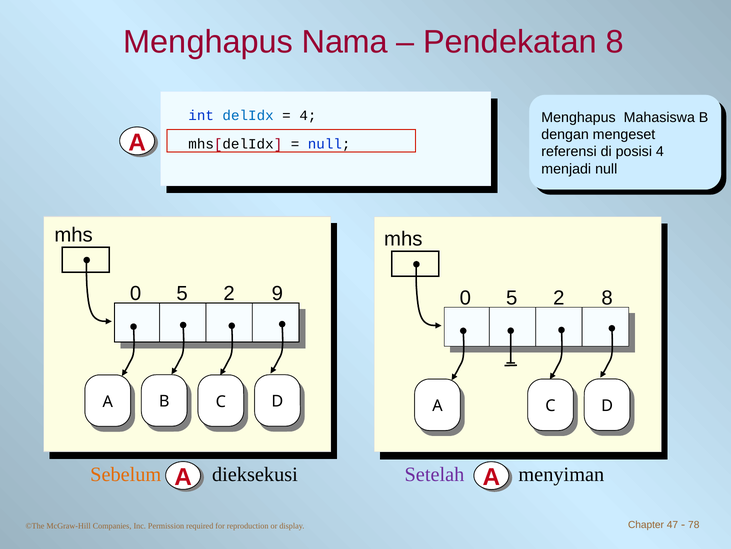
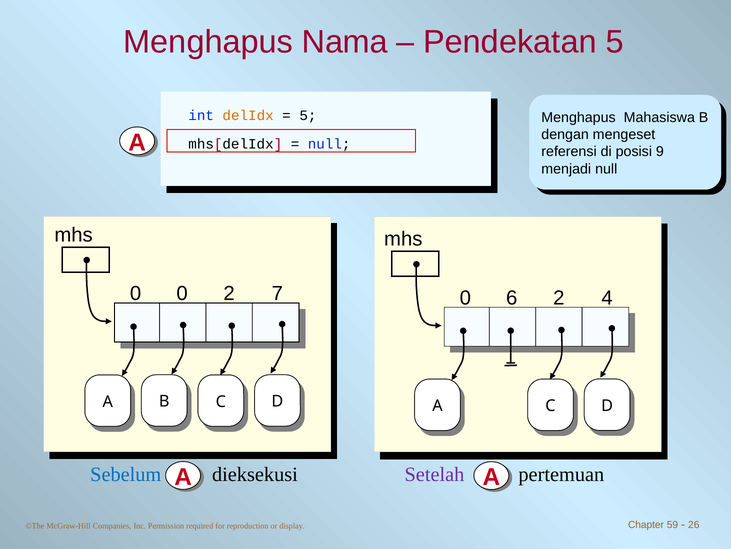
Pendekatan 8: 8 -> 5
delIdx colour: blue -> orange
4 at (308, 115): 4 -> 5
4 at (660, 152): 4 -> 9
5 at (182, 293): 5 -> 0
9: 9 -> 7
5 at (512, 297): 5 -> 6
2 8: 8 -> 4
Sebelum colour: orange -> blue
menyiman: menyiman -> pertemuan
47: 47 -> 59
78: 78 -> 26
